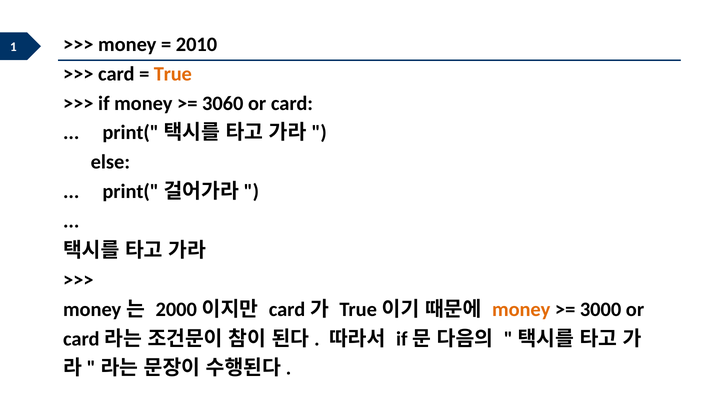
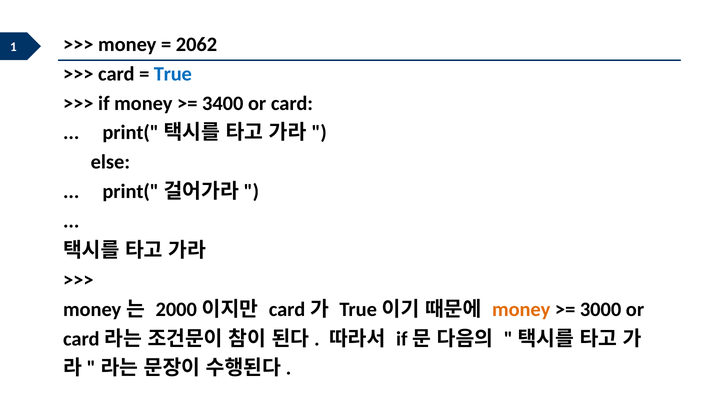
2010: 2010 -> 2062
True colour: orange -> blue
3060: 3060 -> 3400
